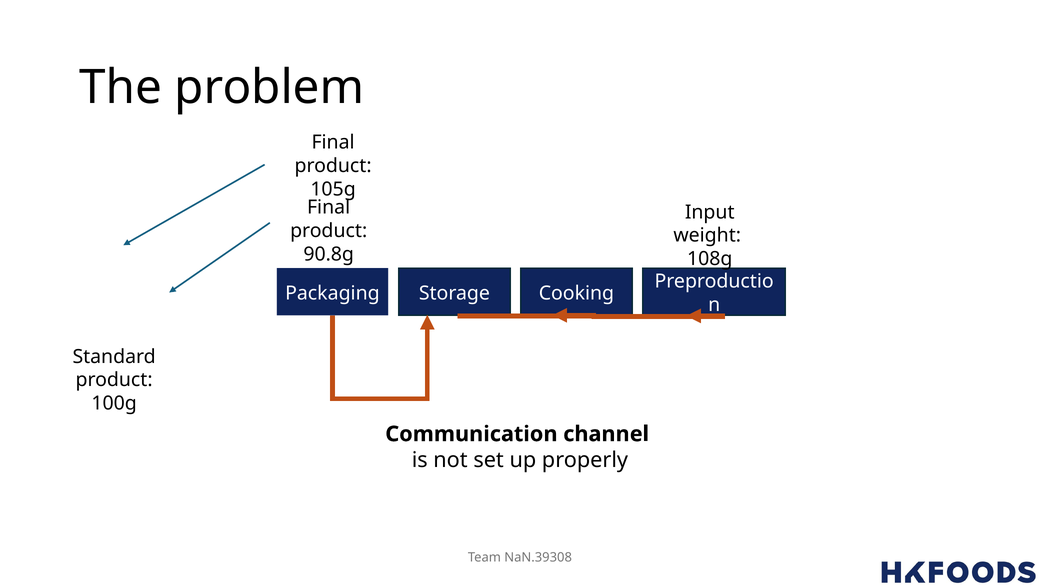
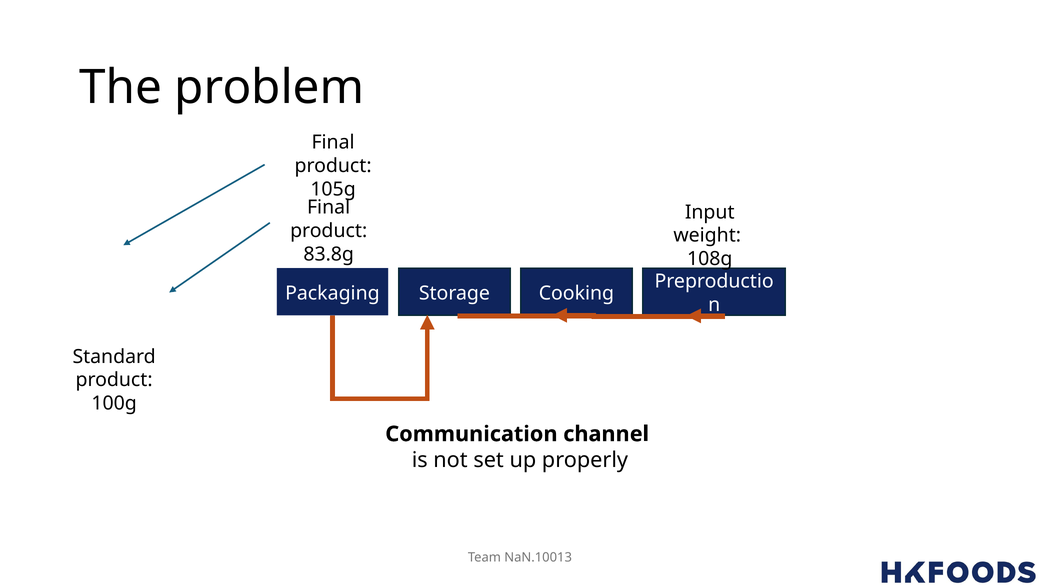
90.8g: 90.8g -> 83.8g
NaN.39308: NaN.39308 -> NaN.10013
